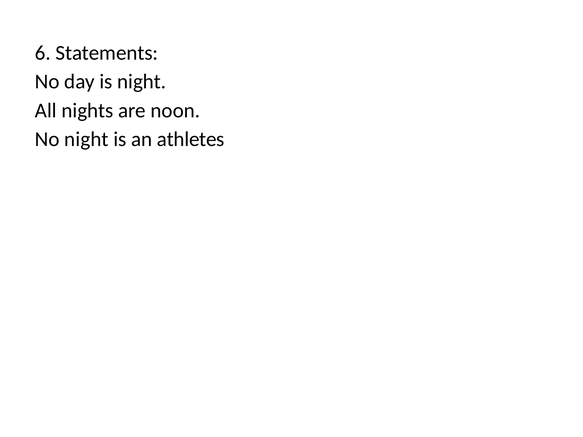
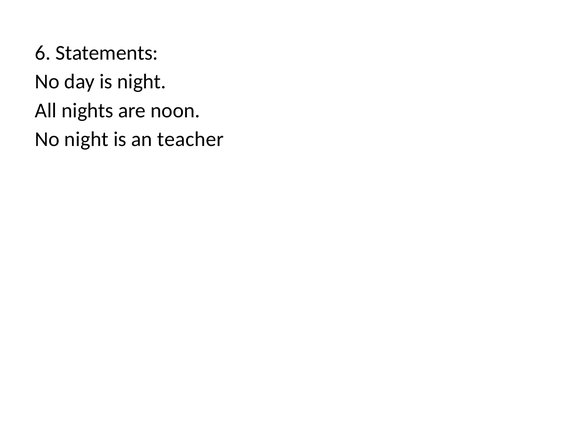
athletes: athletes -> teacher
